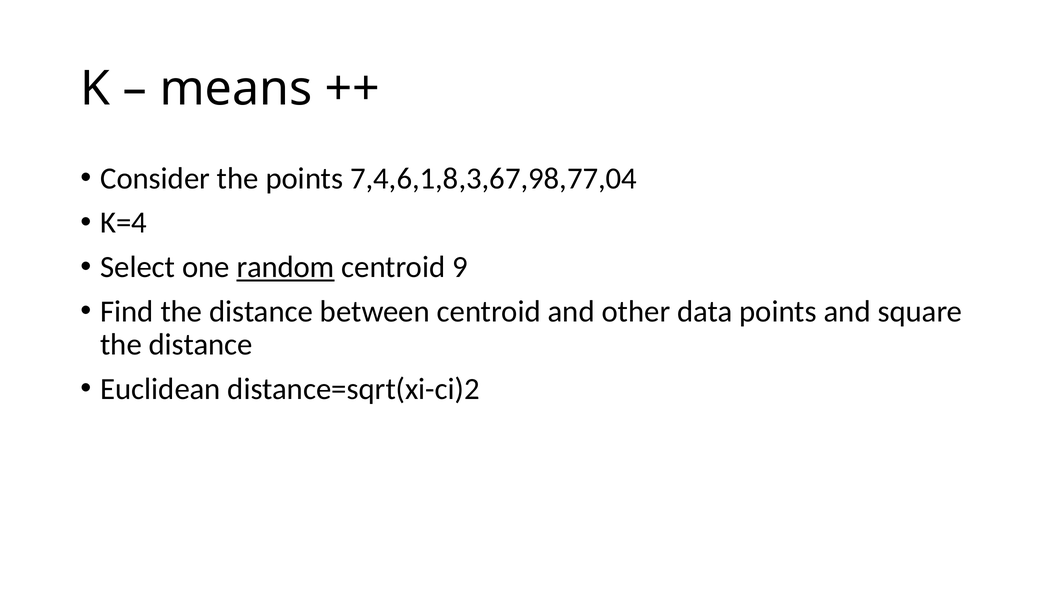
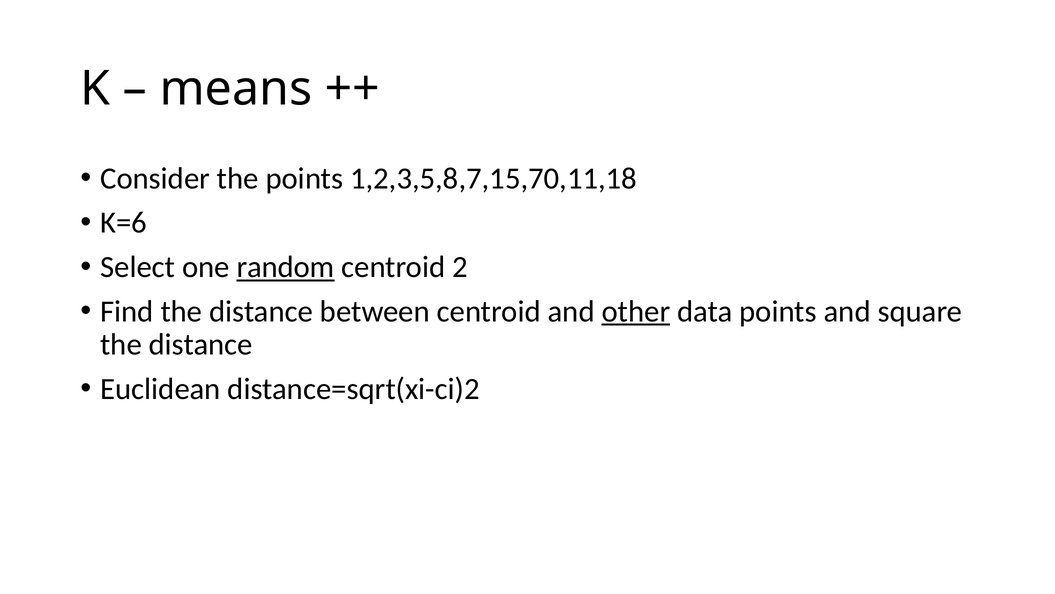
7,4,6,1,8,3,67,98,77,04: 7,4,6,1,8,3,67,98,77,04 -> 1,2,3,5,8,7,15,70,11,18
K=4: K=4 -> K=6
9: 9 -> 2
other underline: none -> present
